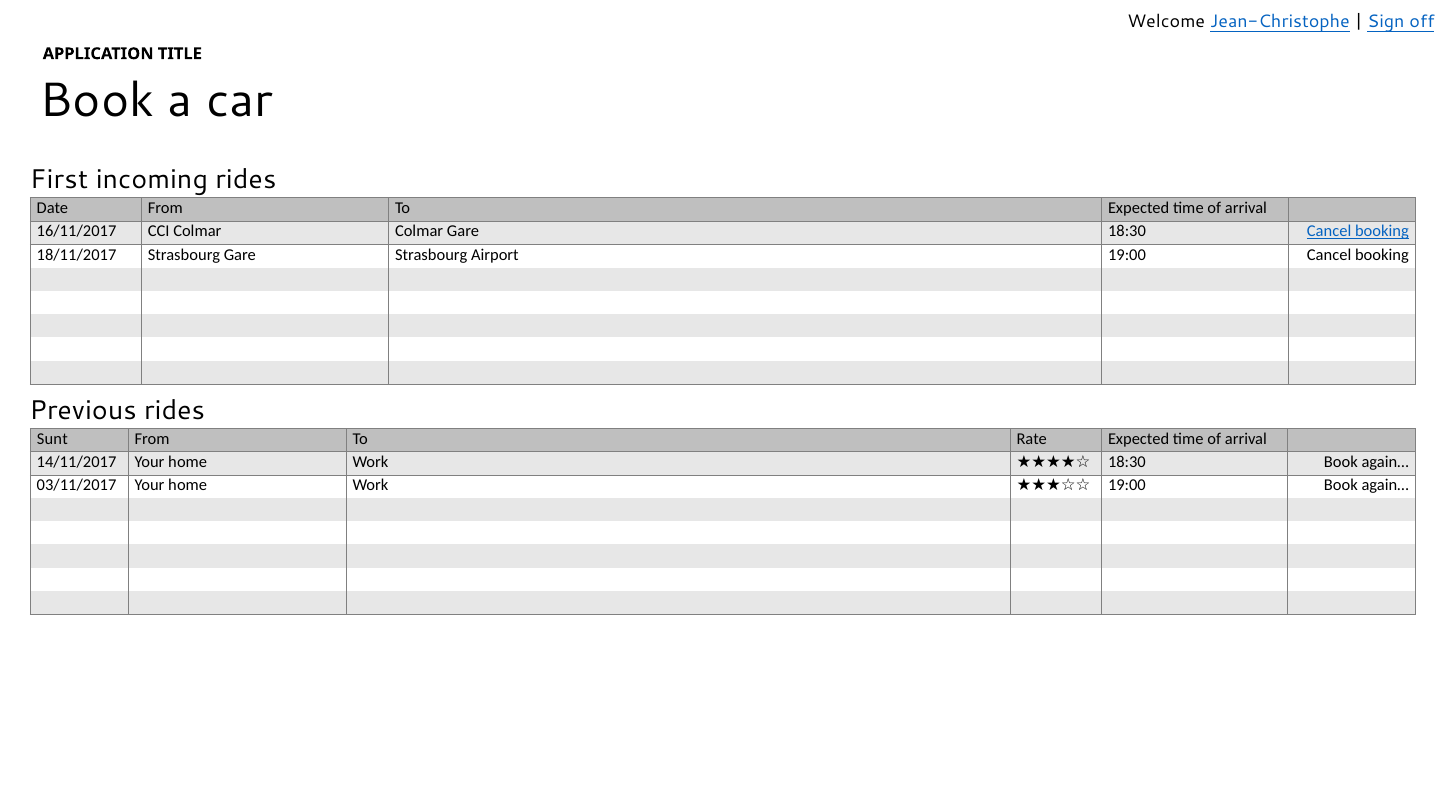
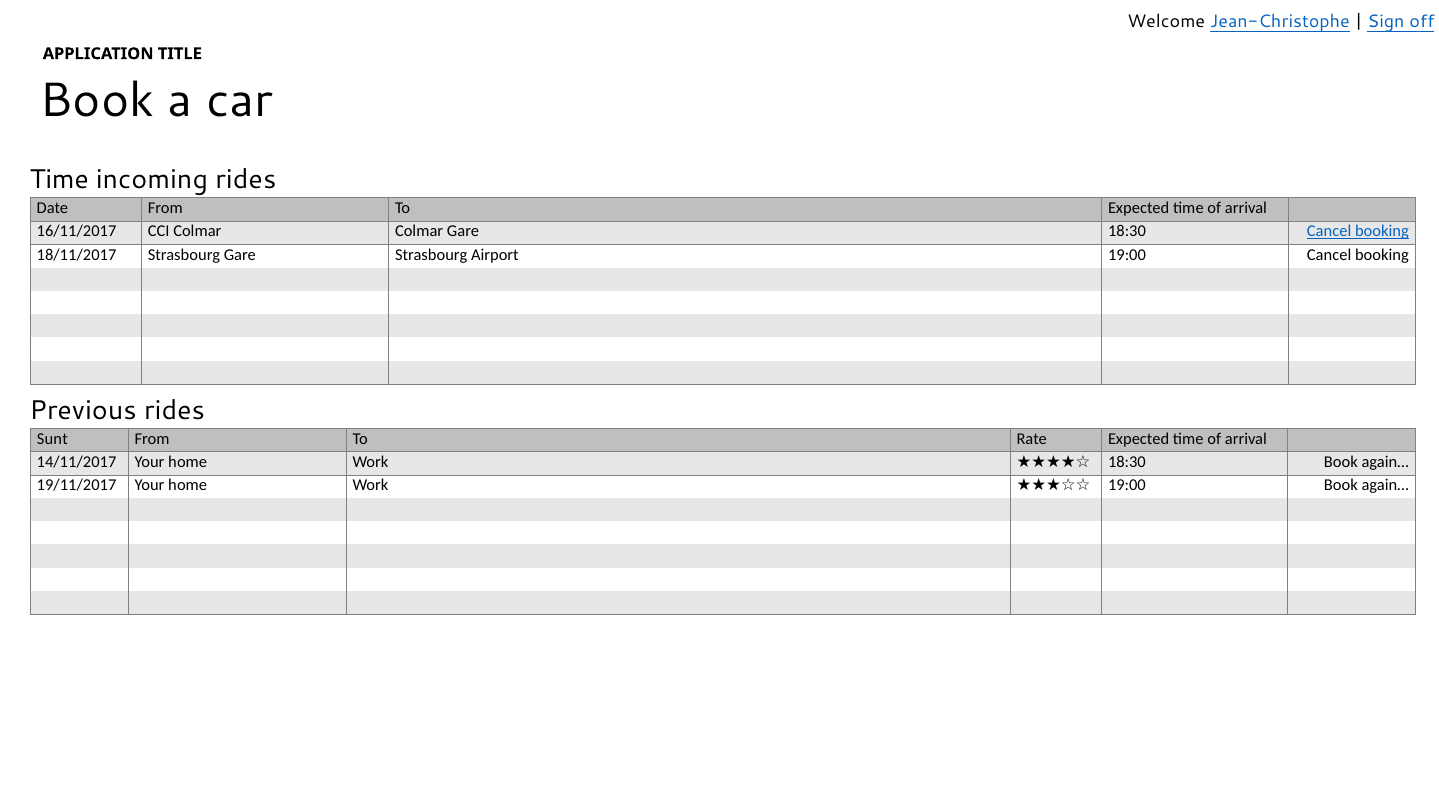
First at (59, 180): First -> Time
03/11/2017: 03/11/2017 -> 19/11/2017
